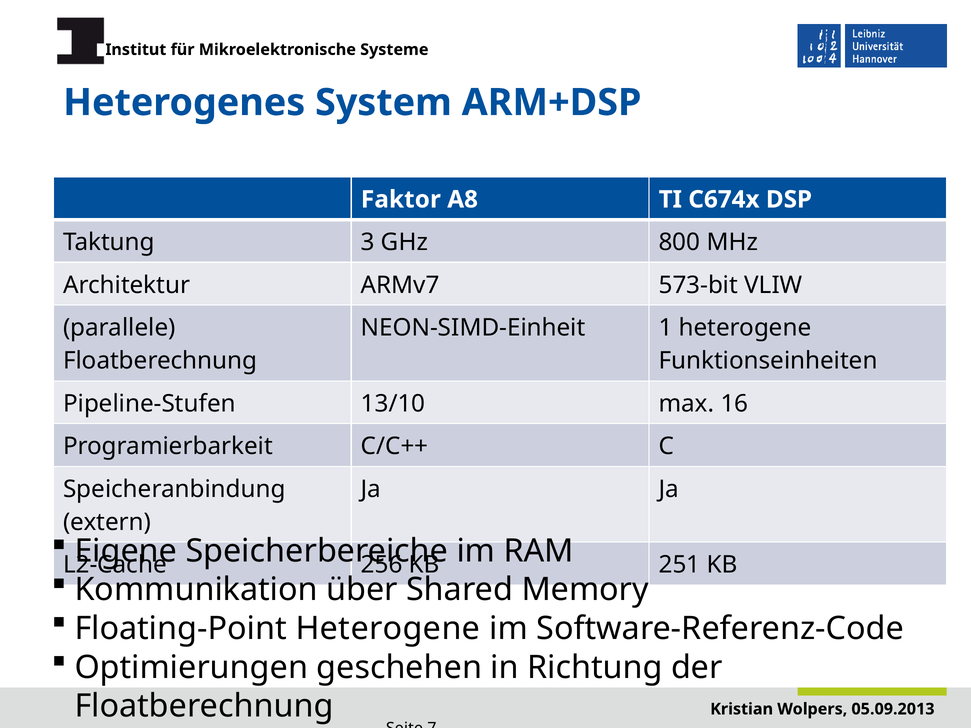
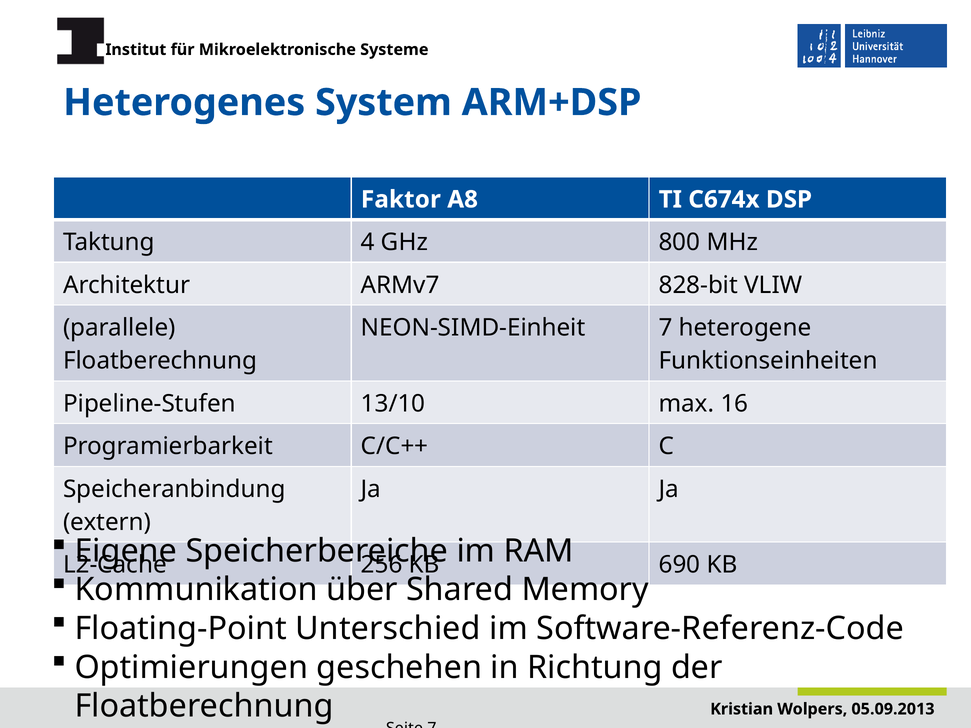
3: 3 -> 4
573-bit: 573-bit -> 828-bit
NEON-SIMD-Einheit 1: 1 -> 7
251: 251 -> 690
Floating-Point Heterogene: Heterogene -> Unterschied
